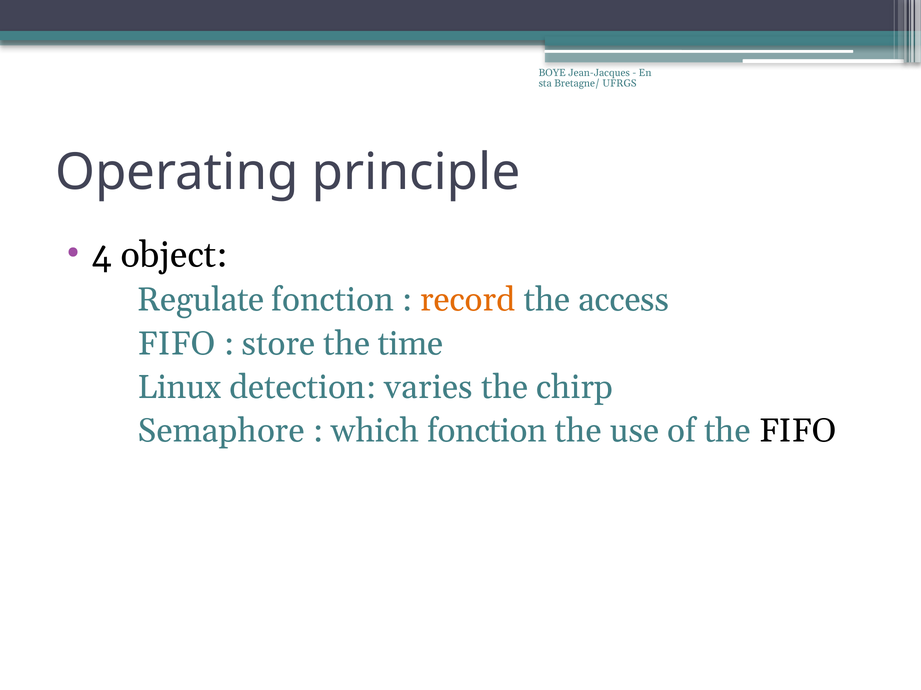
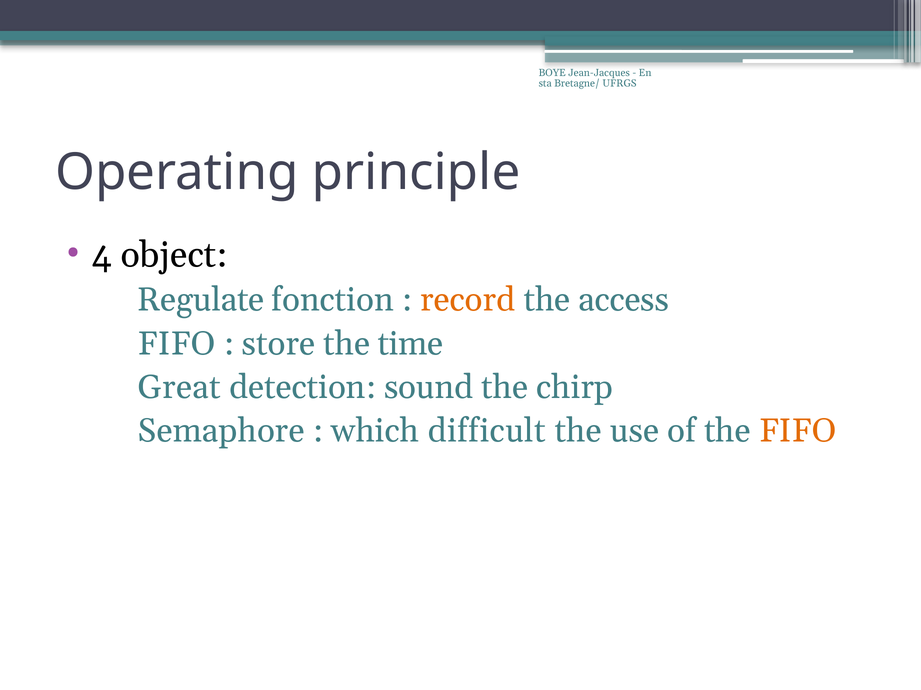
Linux: Linux -> Great
varies: varies -> sound
which fonction: fonction -> difficult
FIFO at (798, 431) colour: black -> orange
